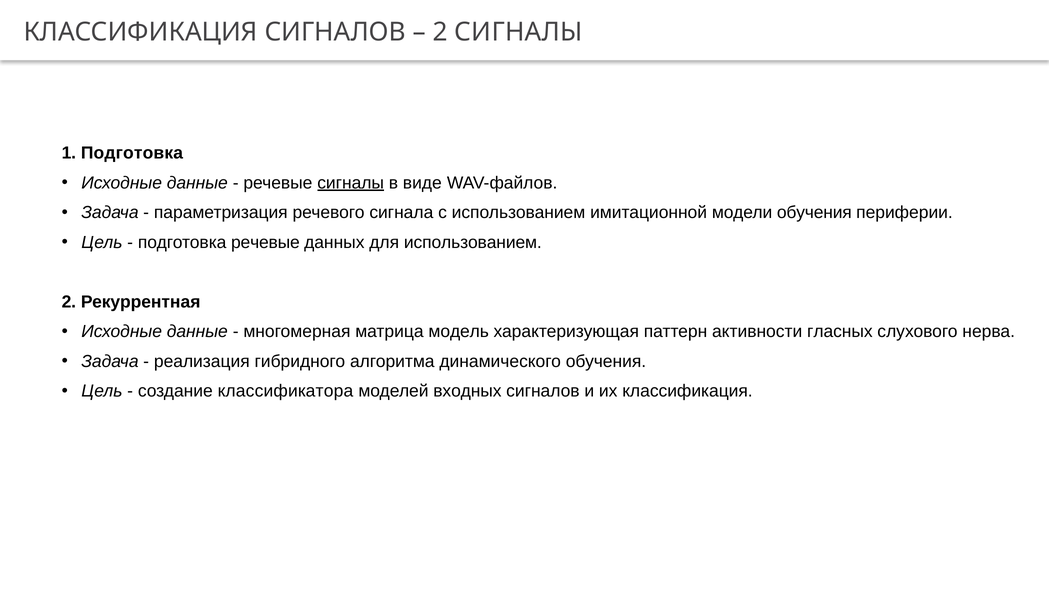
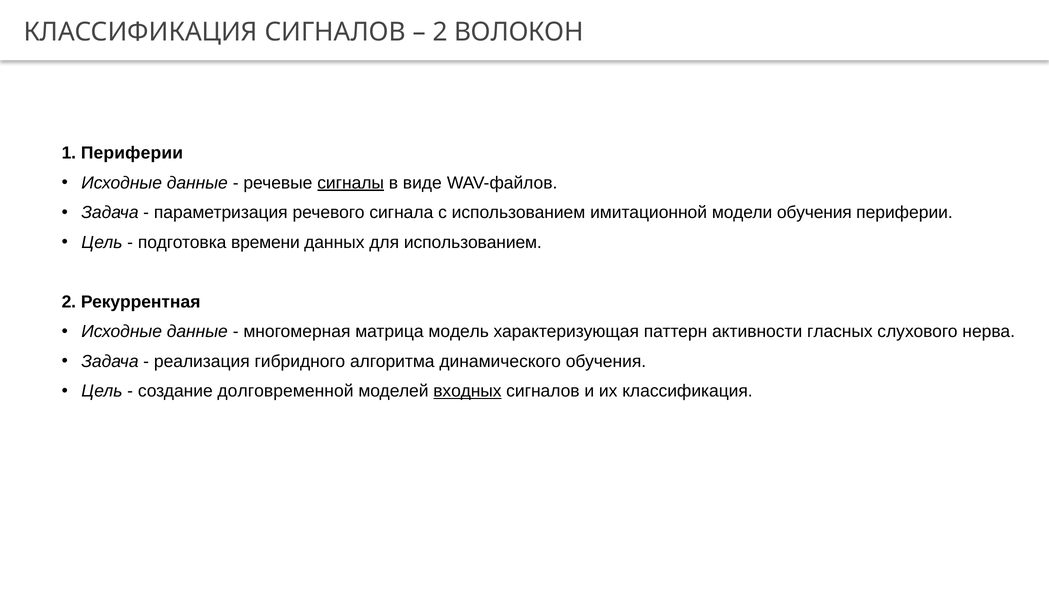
2 СИГНАЛЫ: СИГНАЛЫ -> ВОЛОКОН
1 Подготовка: Подготовка -> Периферии
подготовка речевые: речевые -> времени
классификатора: классификатора -> долговременной
входных underline: none -> present
